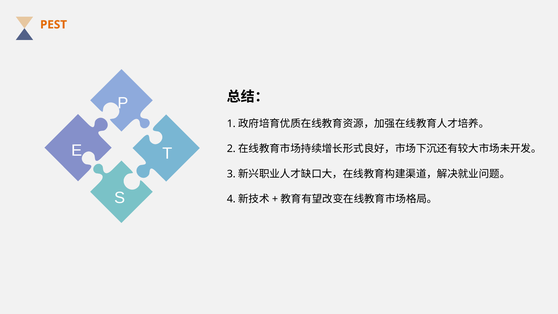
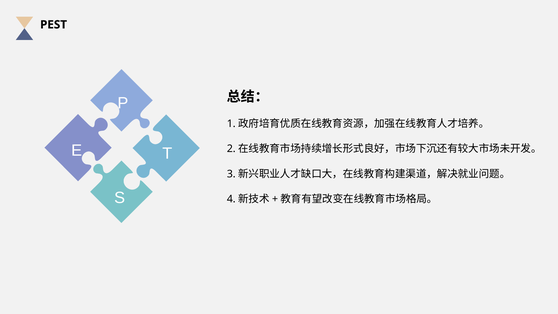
PEST colour: orange -> black
